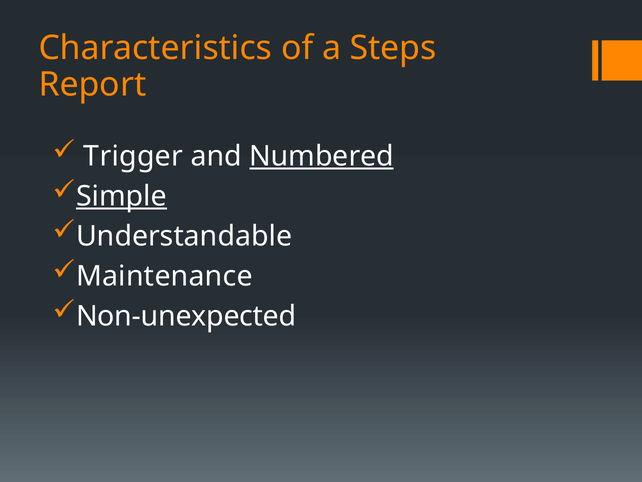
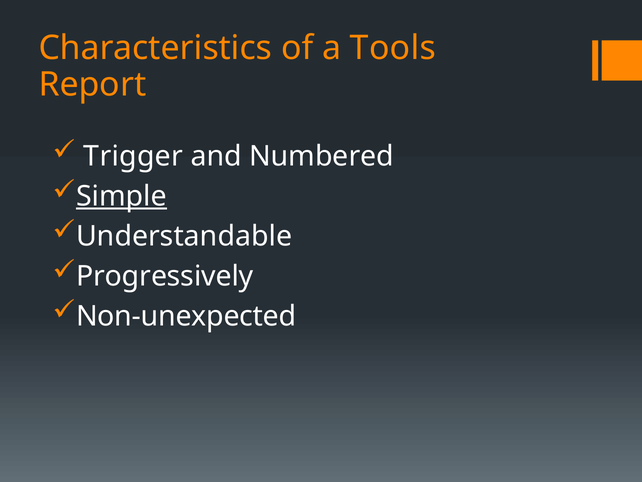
Steps: Steps -> Tools
Numbered underline: present -> none
Maintenance: Maintenance -> Progressively
